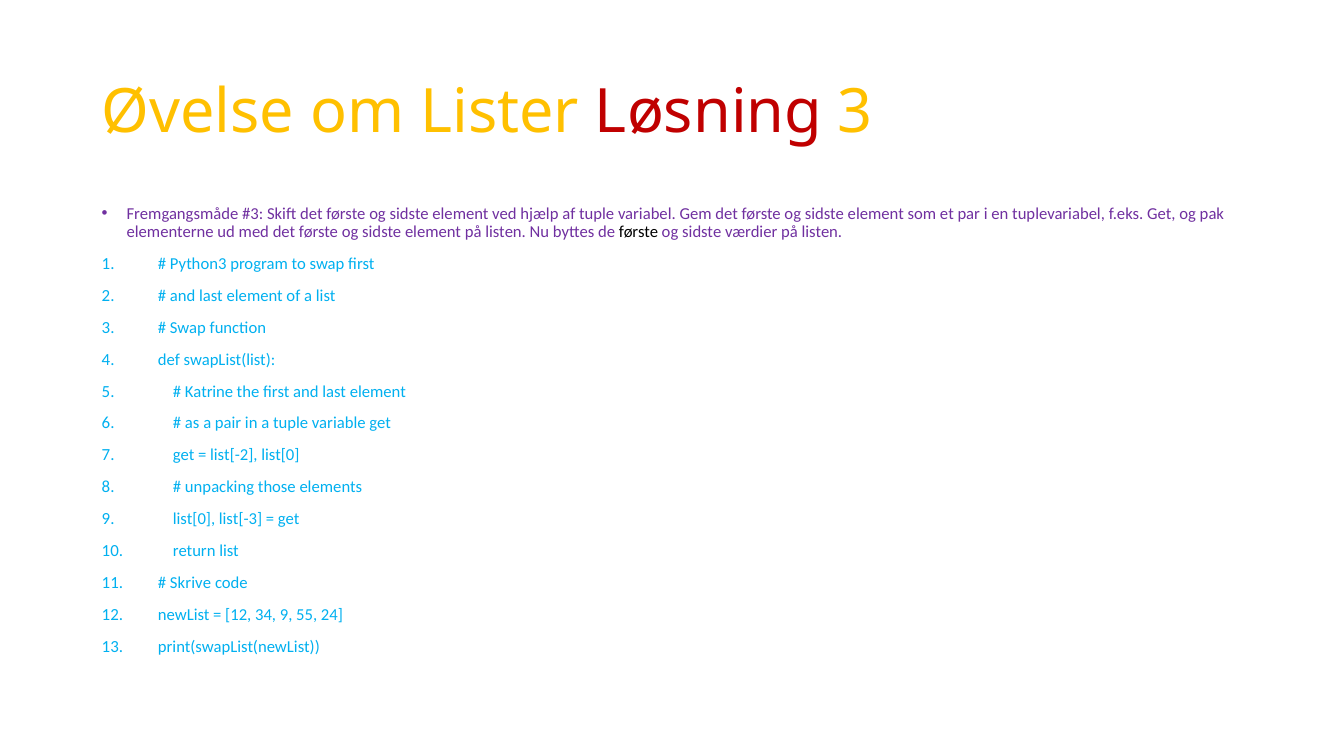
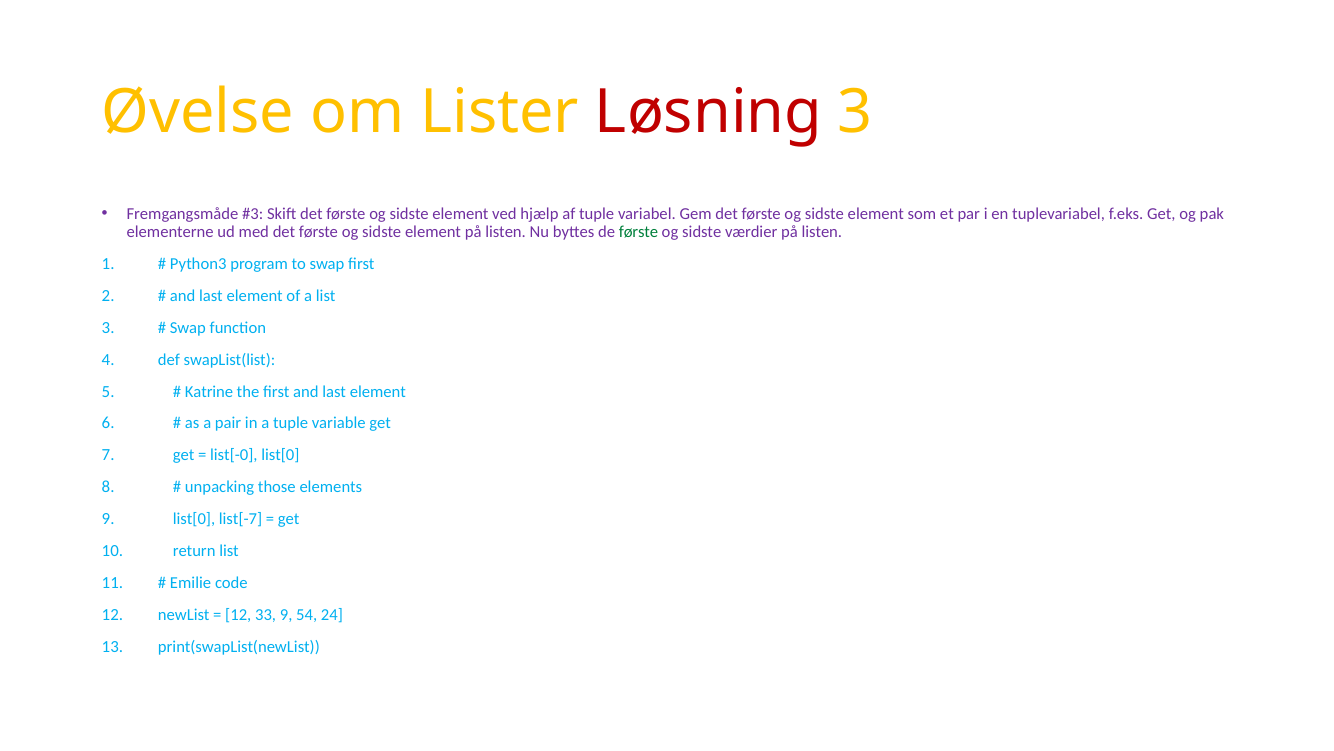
første at (639, 232) colour: black -> green
list[-2: list[-2 -> list[-0
list[-3: list[-3 -> list[-7
Skrive: Skrive -> Emilie
34: 34 -> 33
55: 55 -> 54
